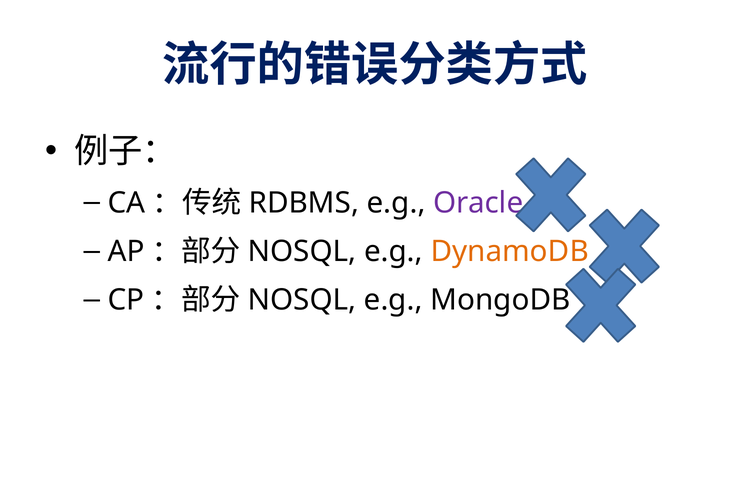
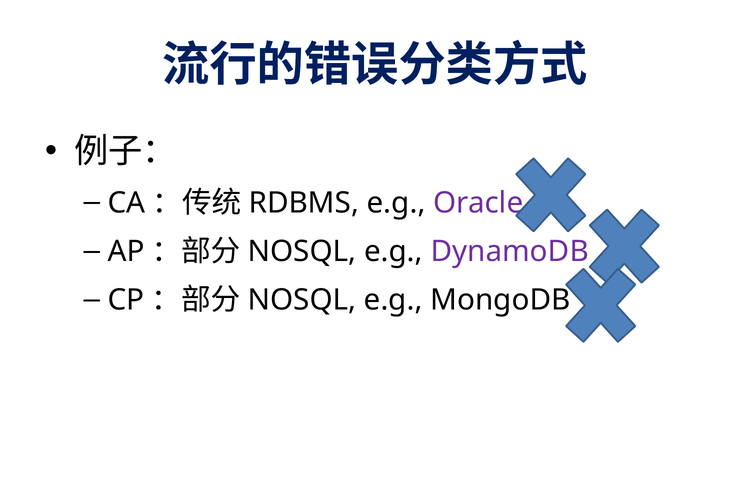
DynamoDB colour: orange -> purple
